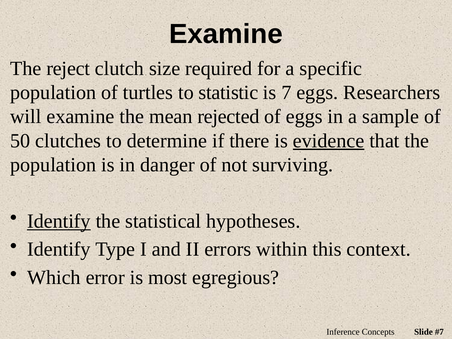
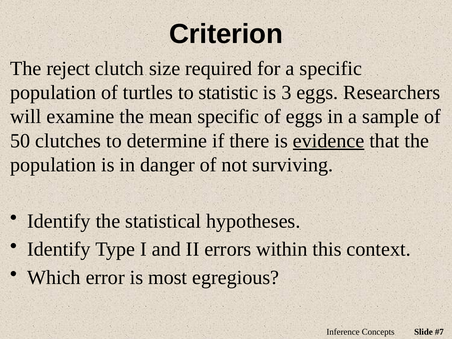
Examine at (226, 34): Examine -> Criterion
7: 7 -> 3
mean rejected: rejected -> specific
Identify at (59, 221) underline: present -> none
